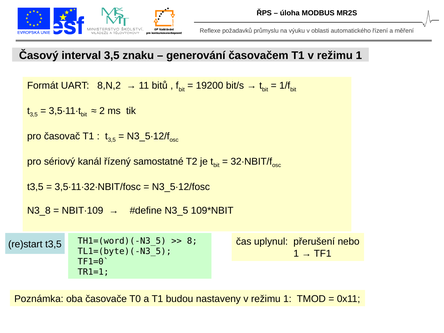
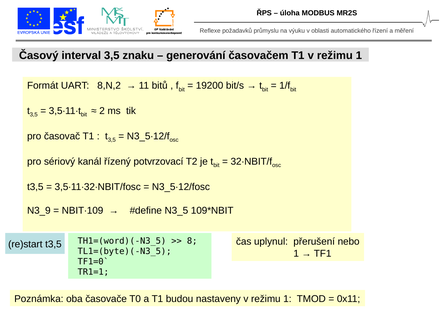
samostatné: samostatné -> potvrzovací
N3_8: N3_8 -> N3_9
